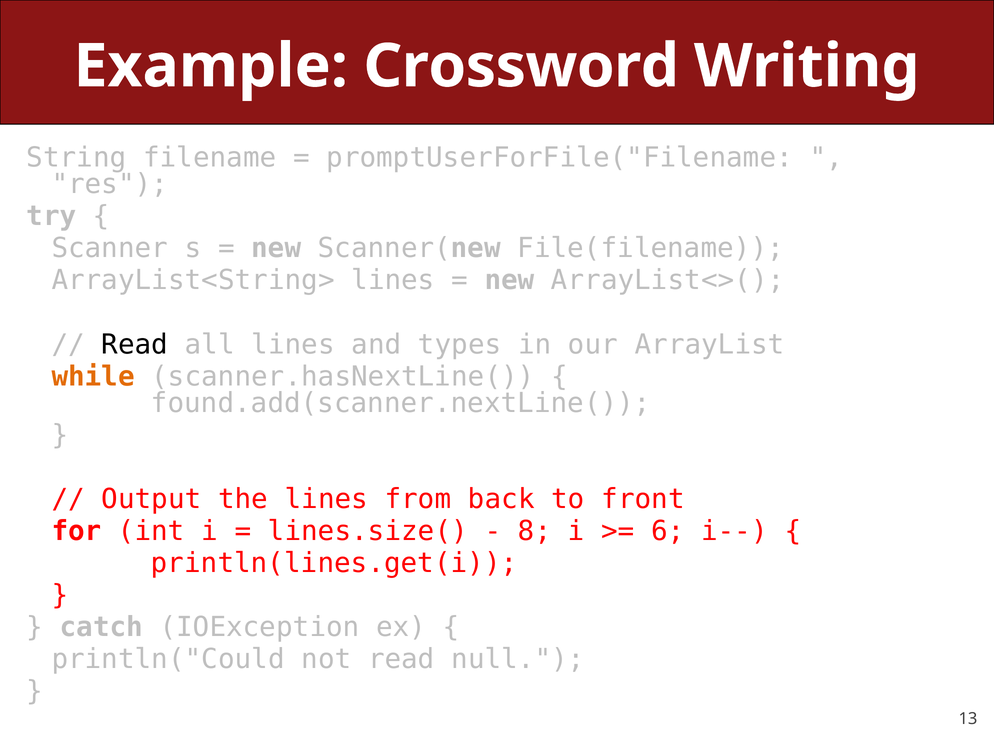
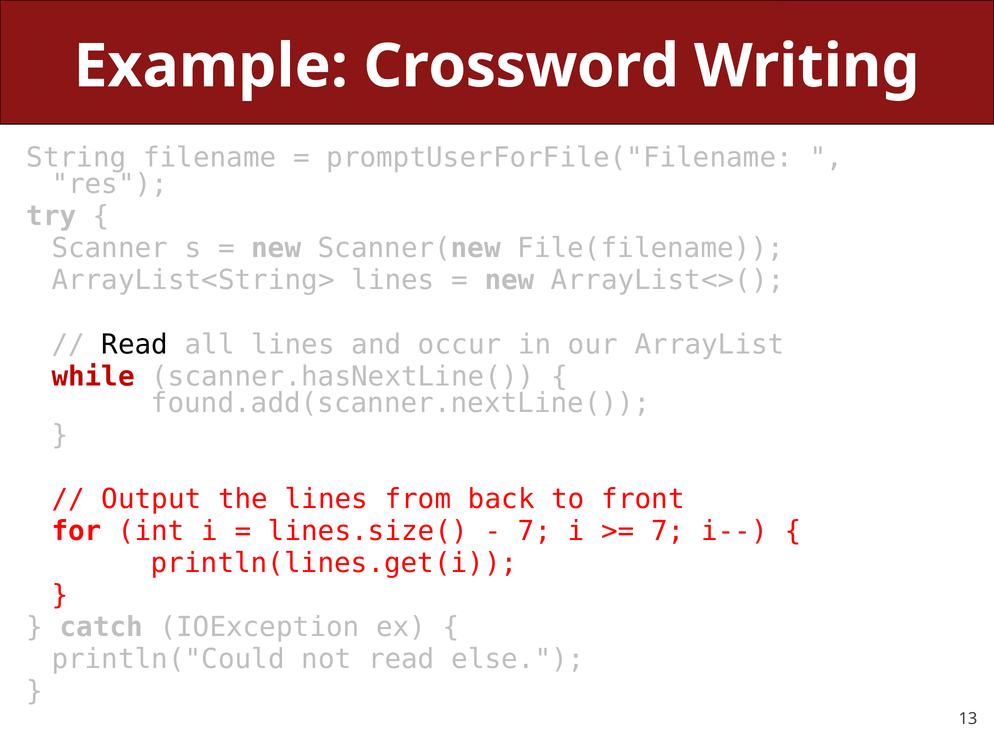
types: types -> occur
while colour: orange -> red
8 at (534, 531): 8 -> 7
6 at (668, 531): 6 -> 7
null: null -> else
